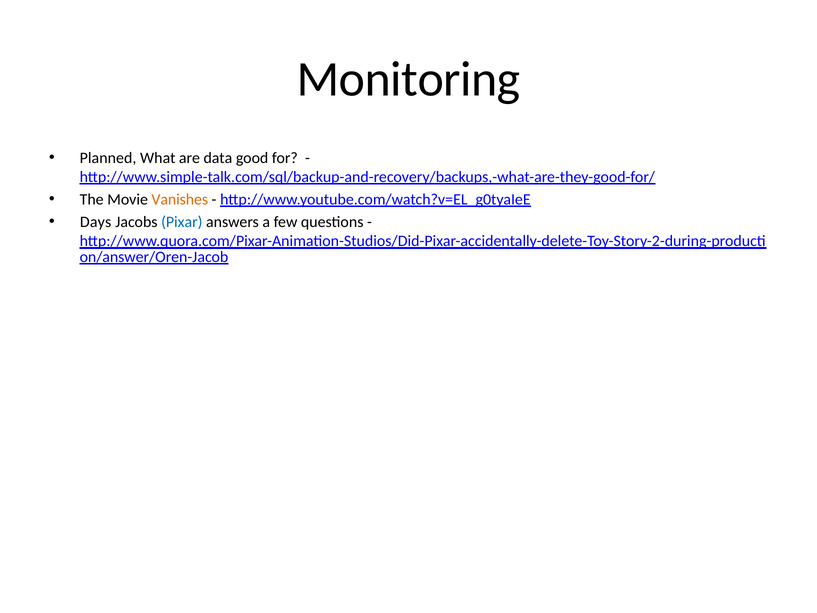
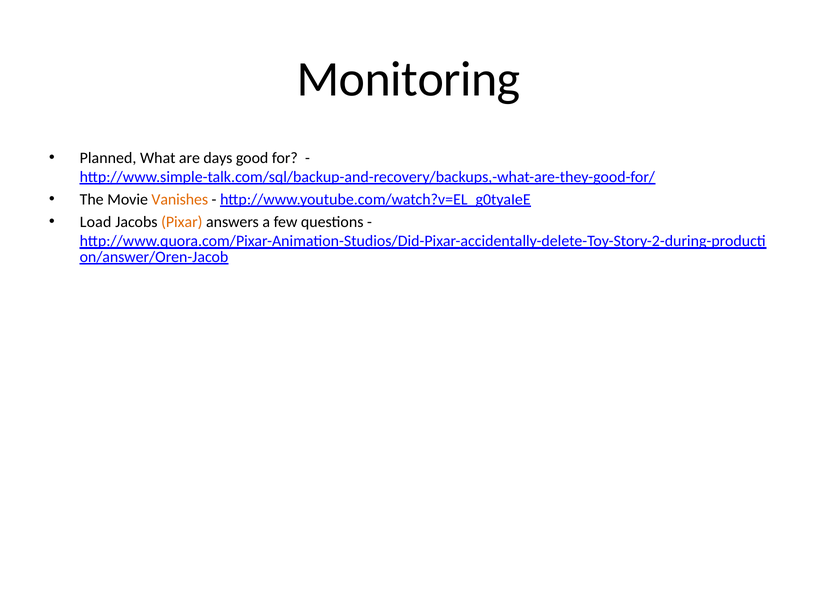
data: data -> days
Days: Days -> Load
Pixar colour: blue -> orange
